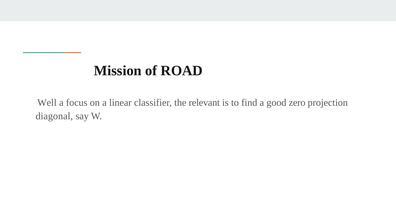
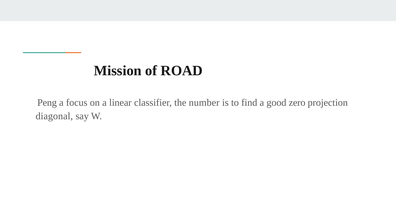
Well: Well -> Peng
relevant: relevant -> number
